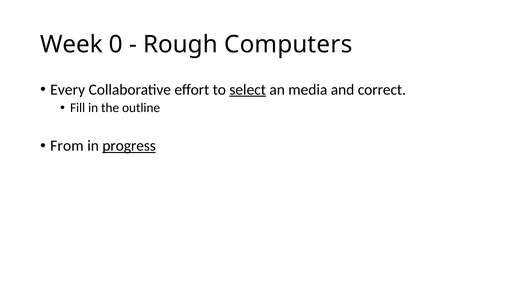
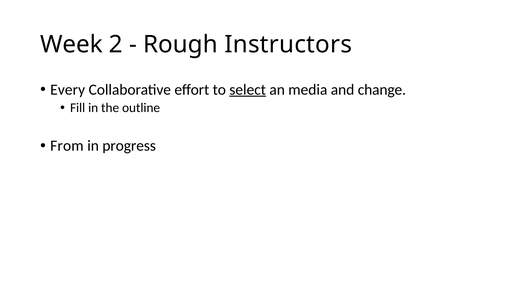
0: 0 -> 2
Computers: Computers -> Instructors
correct: correct -> change
progress underline: present -> none
